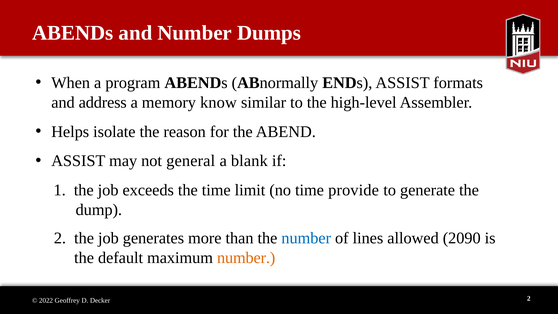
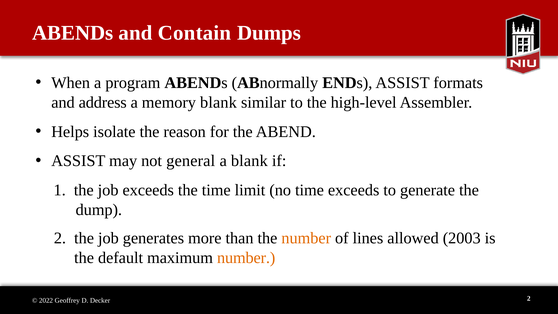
and Number: Number -> Contain
memory know: know -> blank
time provide: provide -> exceeds
number at (306, 238) colour: blue -> orange
2090: 2090 -> 2003
